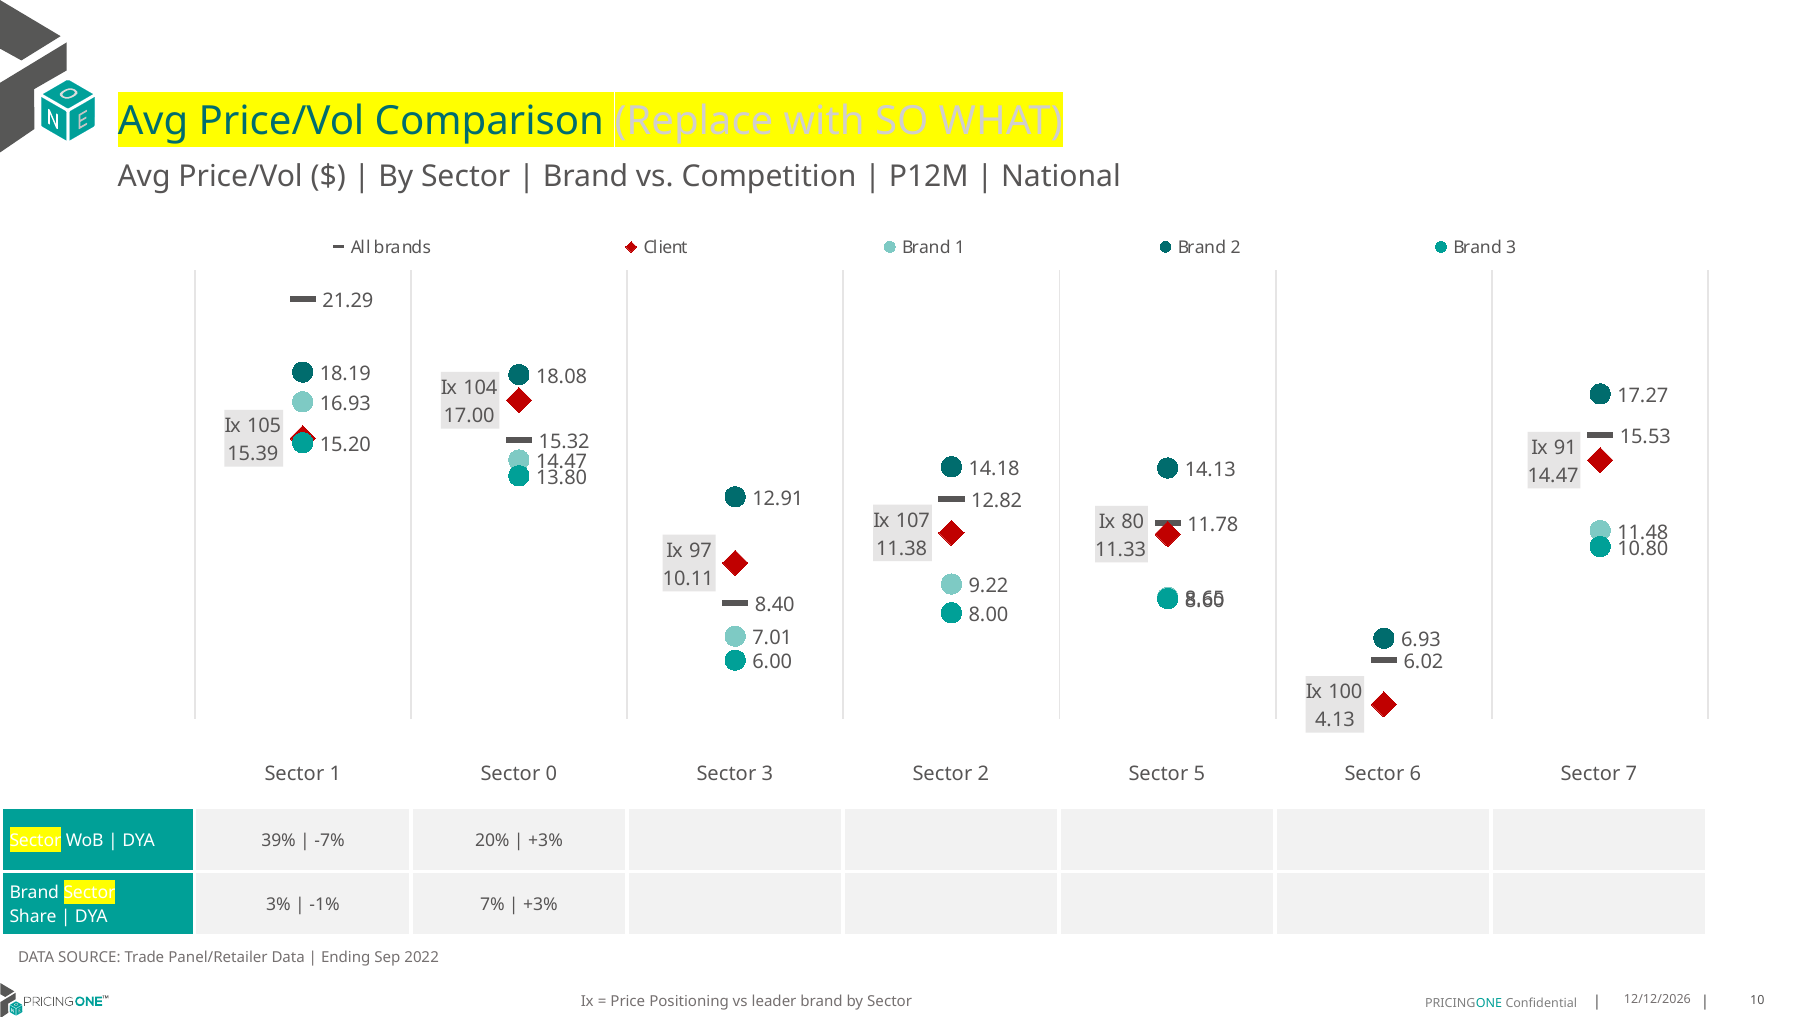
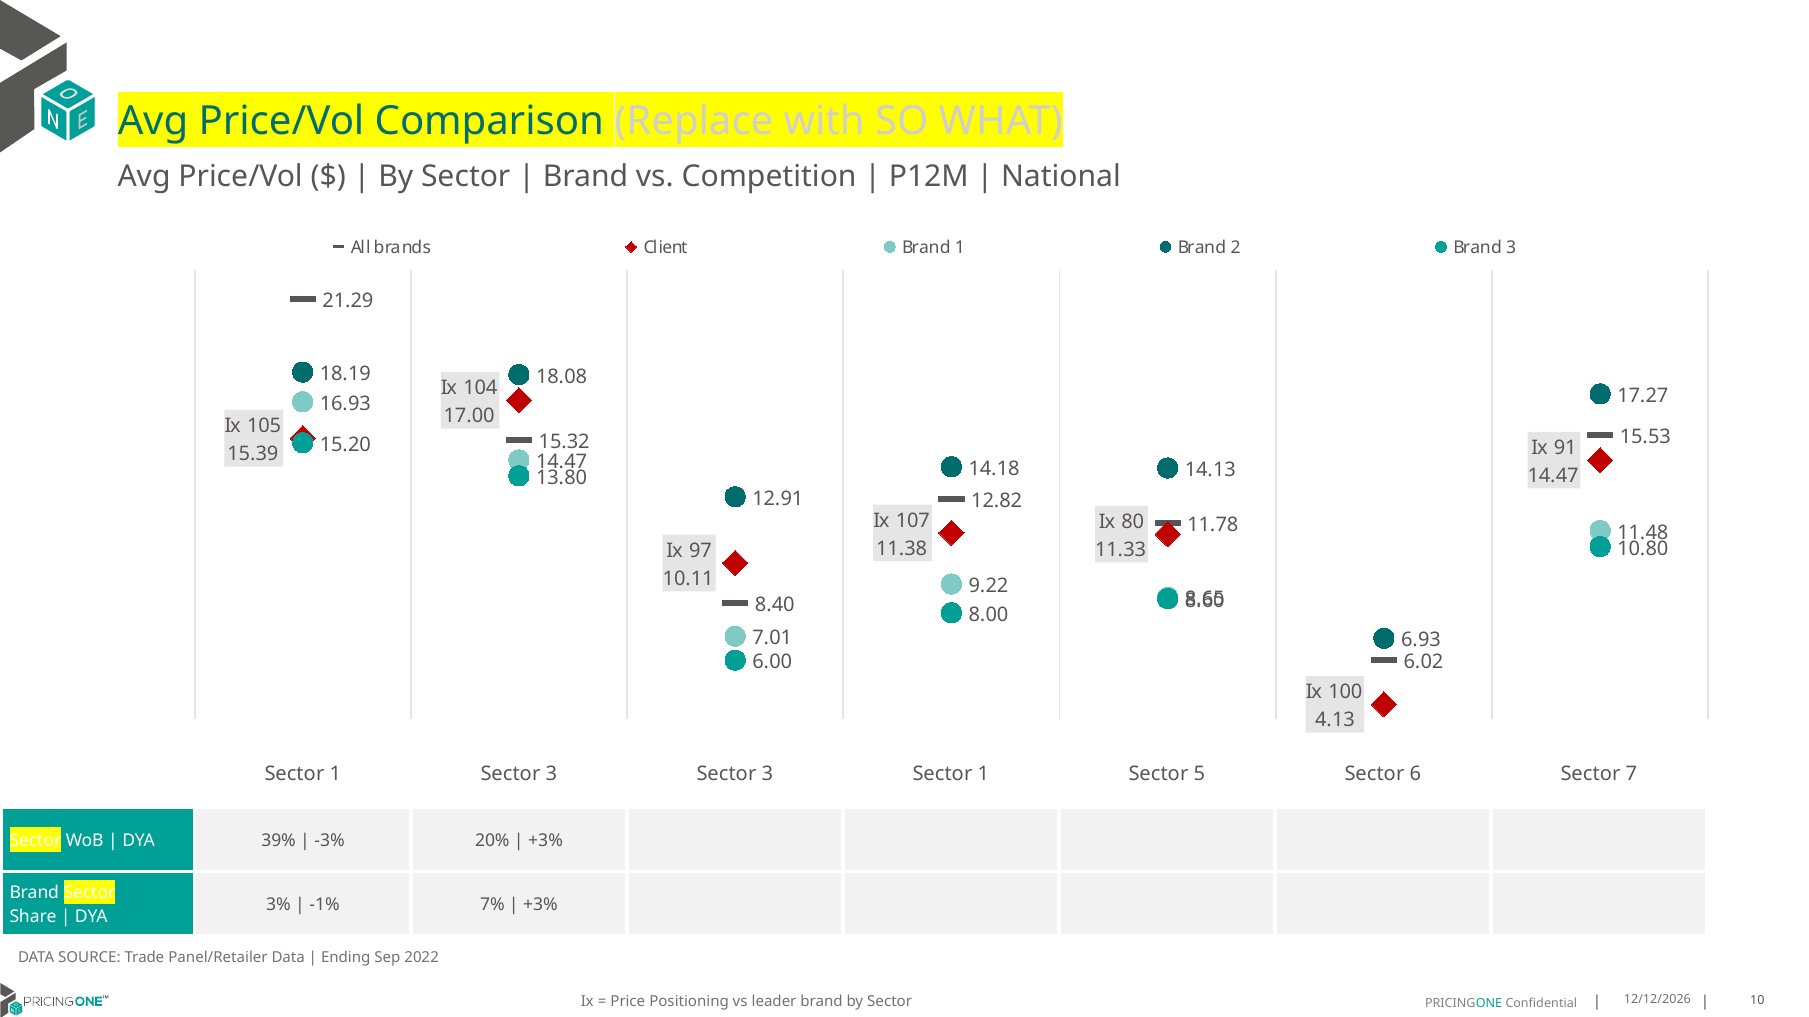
1 Sector 0: 0 -> 3
Sector 3 Sector 2: 2 -> 1
-7%: -7% -> -3%
